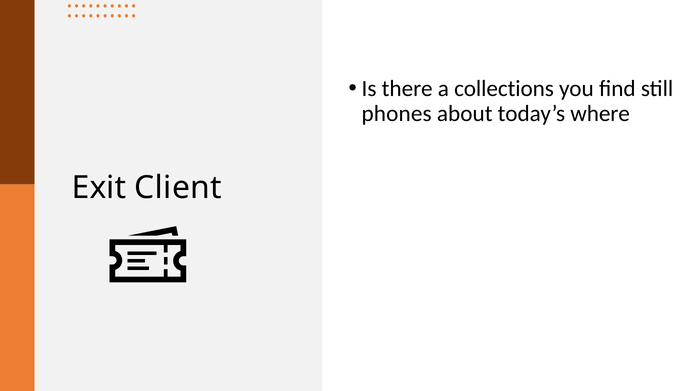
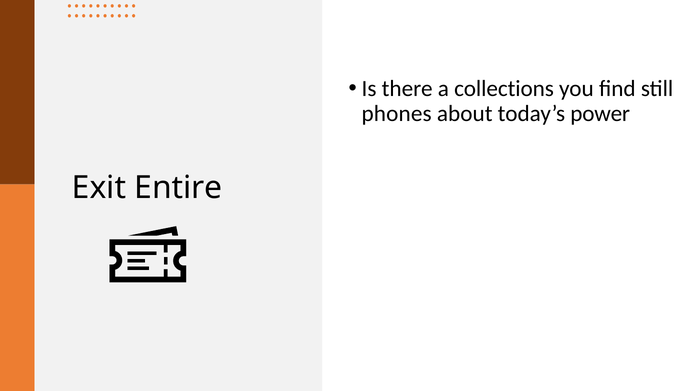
where: where -> power
Client: Client -> Entire
